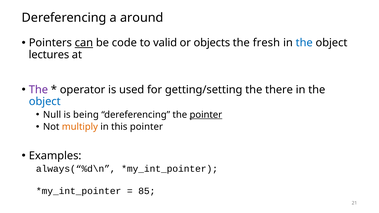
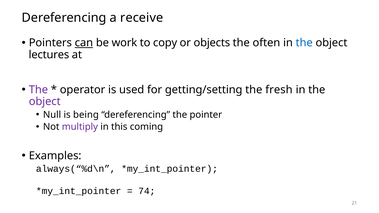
around: around -> receive
code: code -> work
valid: valid -> copy
fresh: fresh -> often
there: there -> fresh
object at (45, 102) colour: blue -> purple
pointer at (206, 115) underline: present -> none
multiply colour: orange -> purple
this pointer: pointer -> coming
85: 85 -> 74
